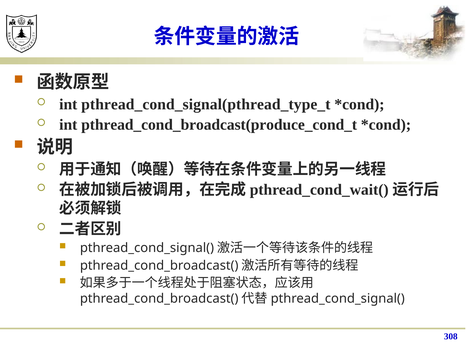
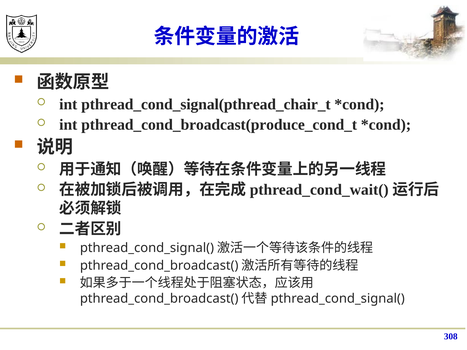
pthread_cond_signal(pthread_type_t: pthread_cond_signal(pthread_type_t -> pthread_cond_signal(pthread_chair_t
